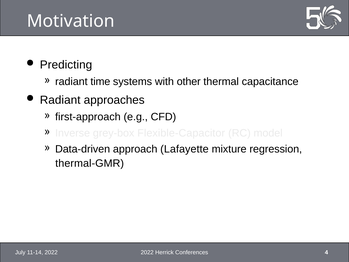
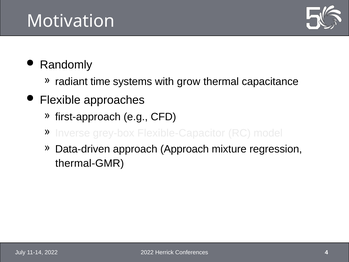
Predicting: Predicting -> Randomly
other: other -> grow
Radiant at (60, 100): Radiant -> Flexible
approach Lafayette: Lafayette -> Approach
